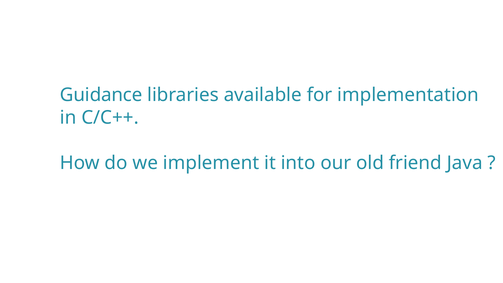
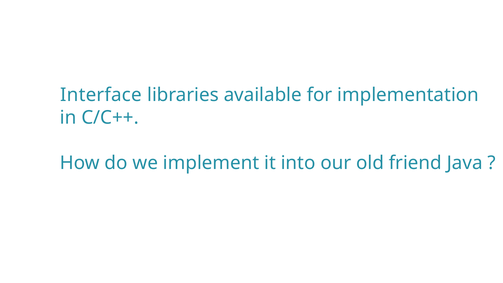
Guidance: Guidance -> Interface
